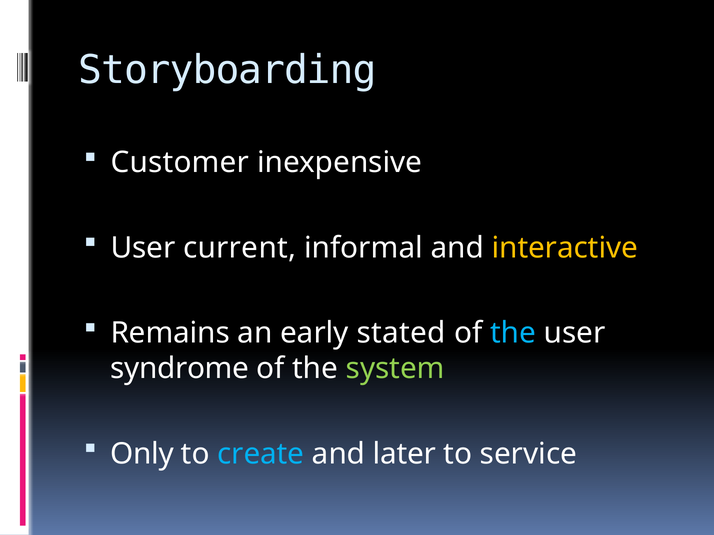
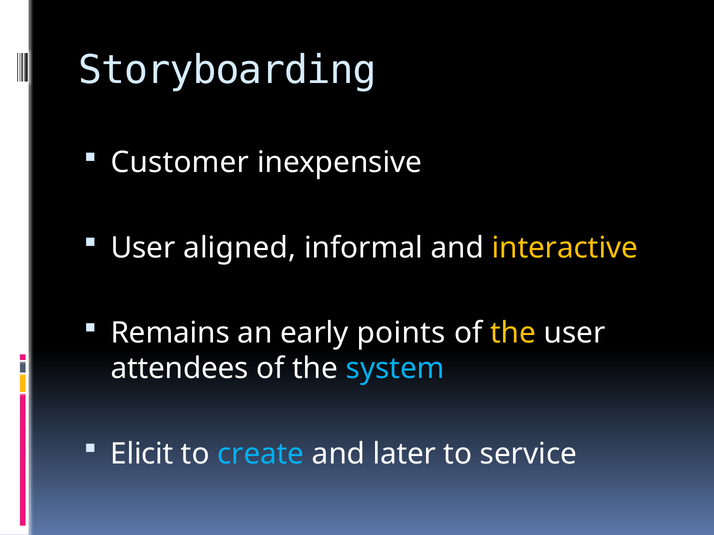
current: current -> aligned
stated: stated -> points
the at (513, 333) colour: light blue -> yellow
syndrome: syndrome -> attendees
system colour: light green -> light blue
Only: Only -> Elicit
